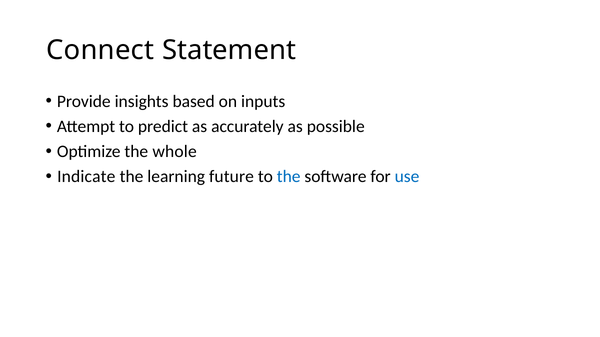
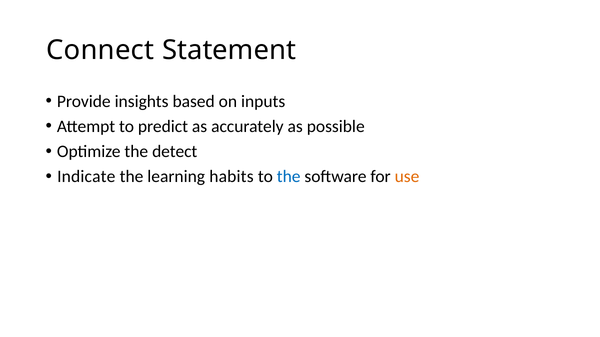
whole: whole -> detect
future: future -> habits
use colour: blue -> orange
